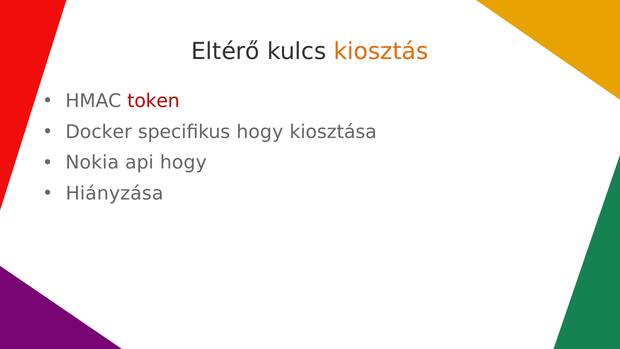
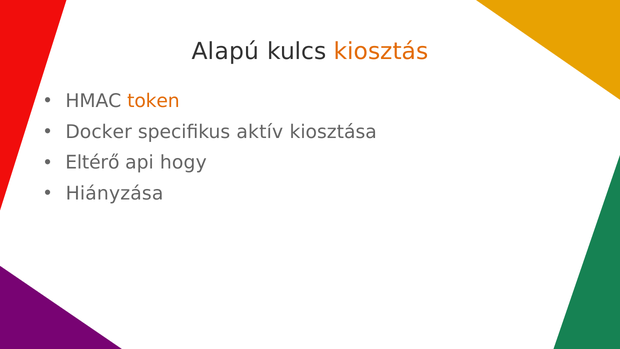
Eltérő: Eltérő -> Alapú
token colour: red -> orange
specifikus hogy: hogy -> aktív
Nokia: Nokia -> Eltérő
